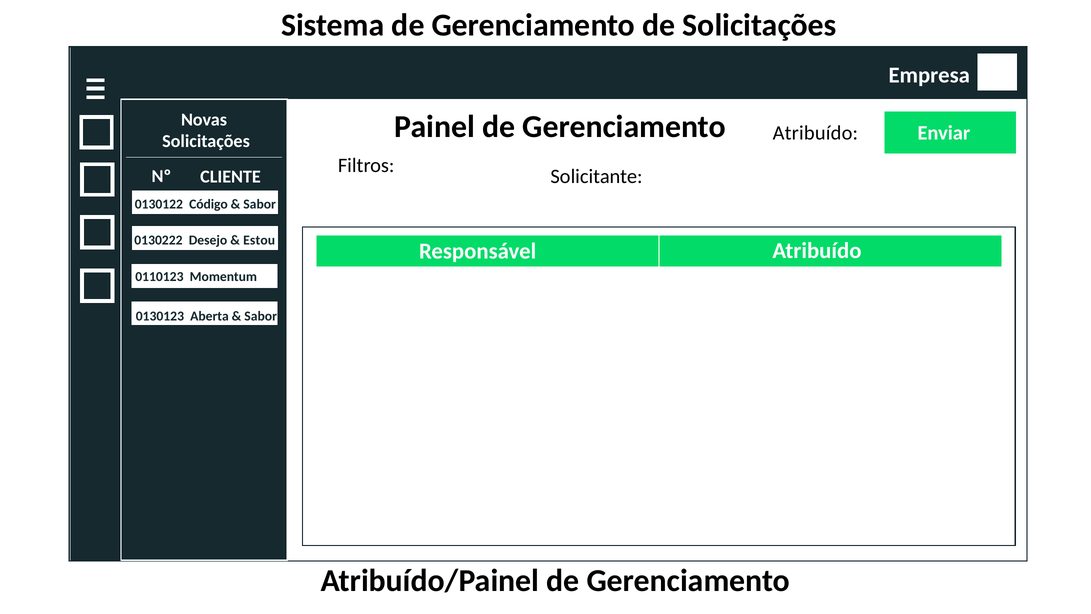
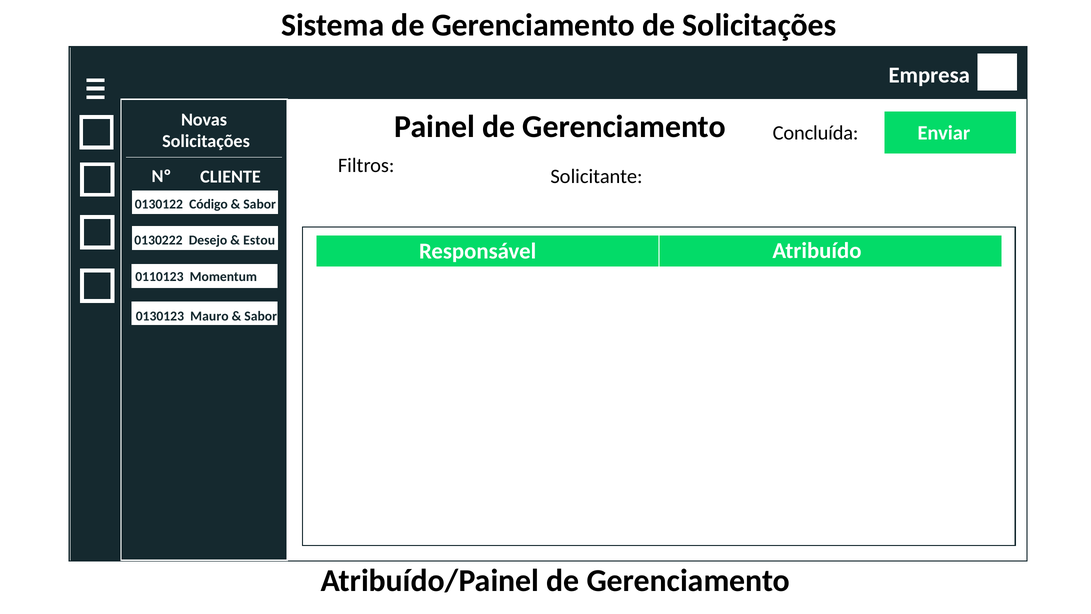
Atribuído at (815, 133): Atribuído -> Concluída
Aberta: Aberta -> Mauro
